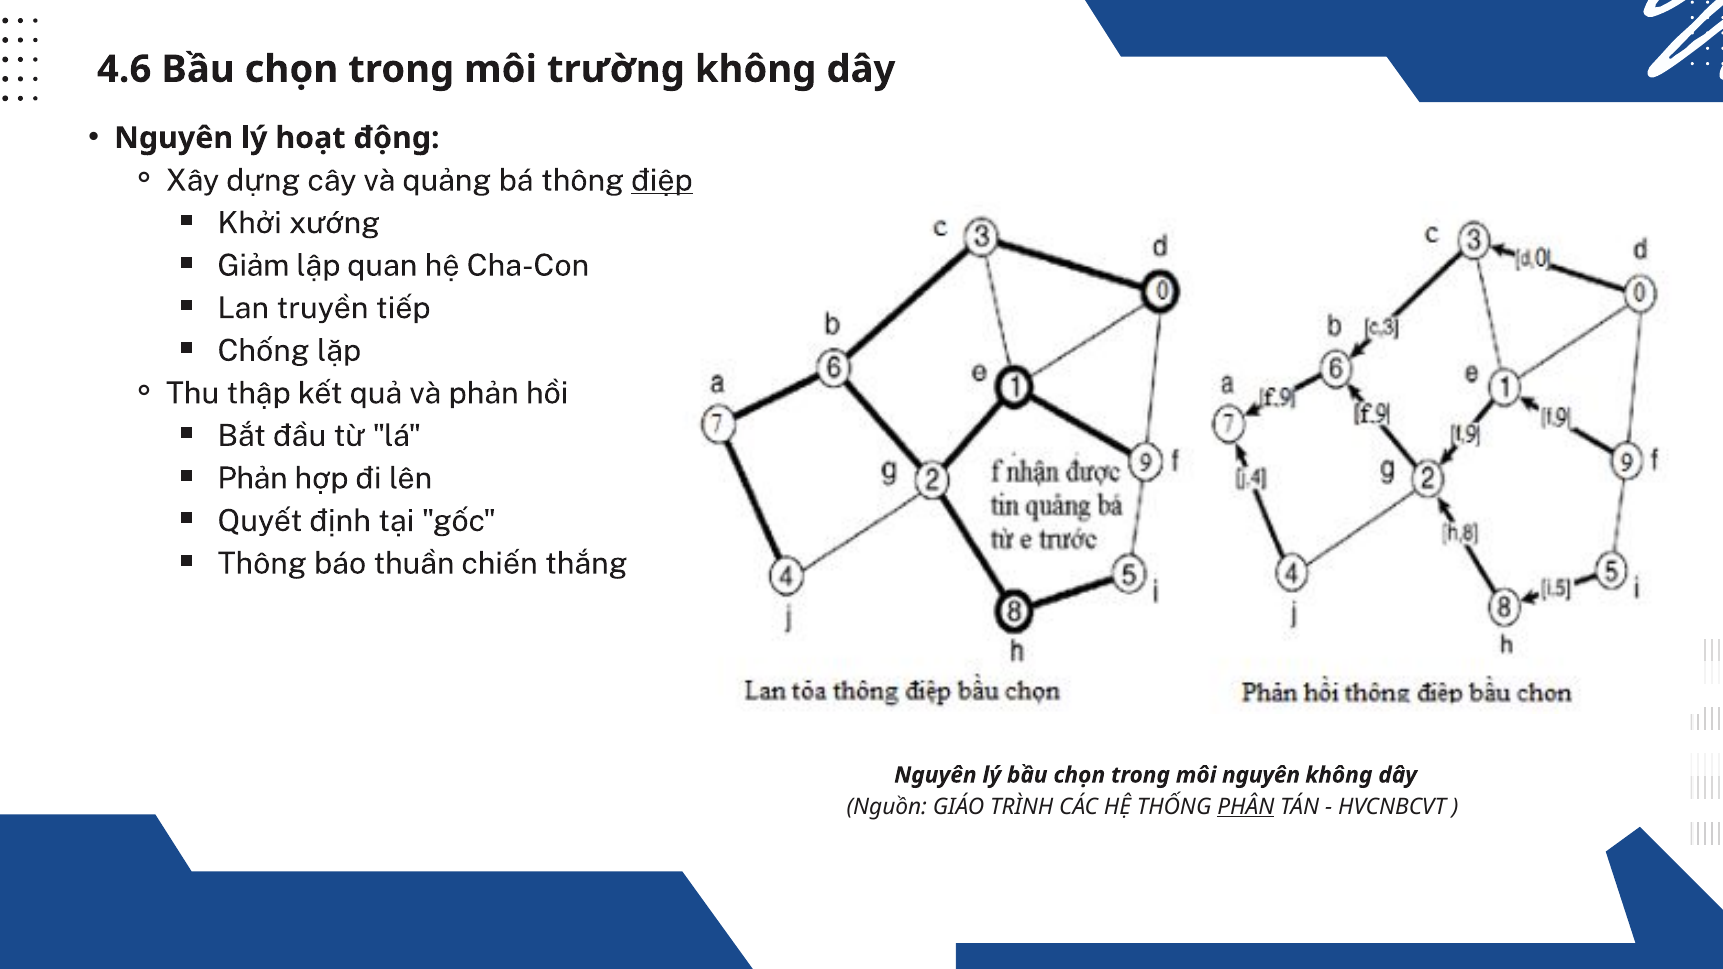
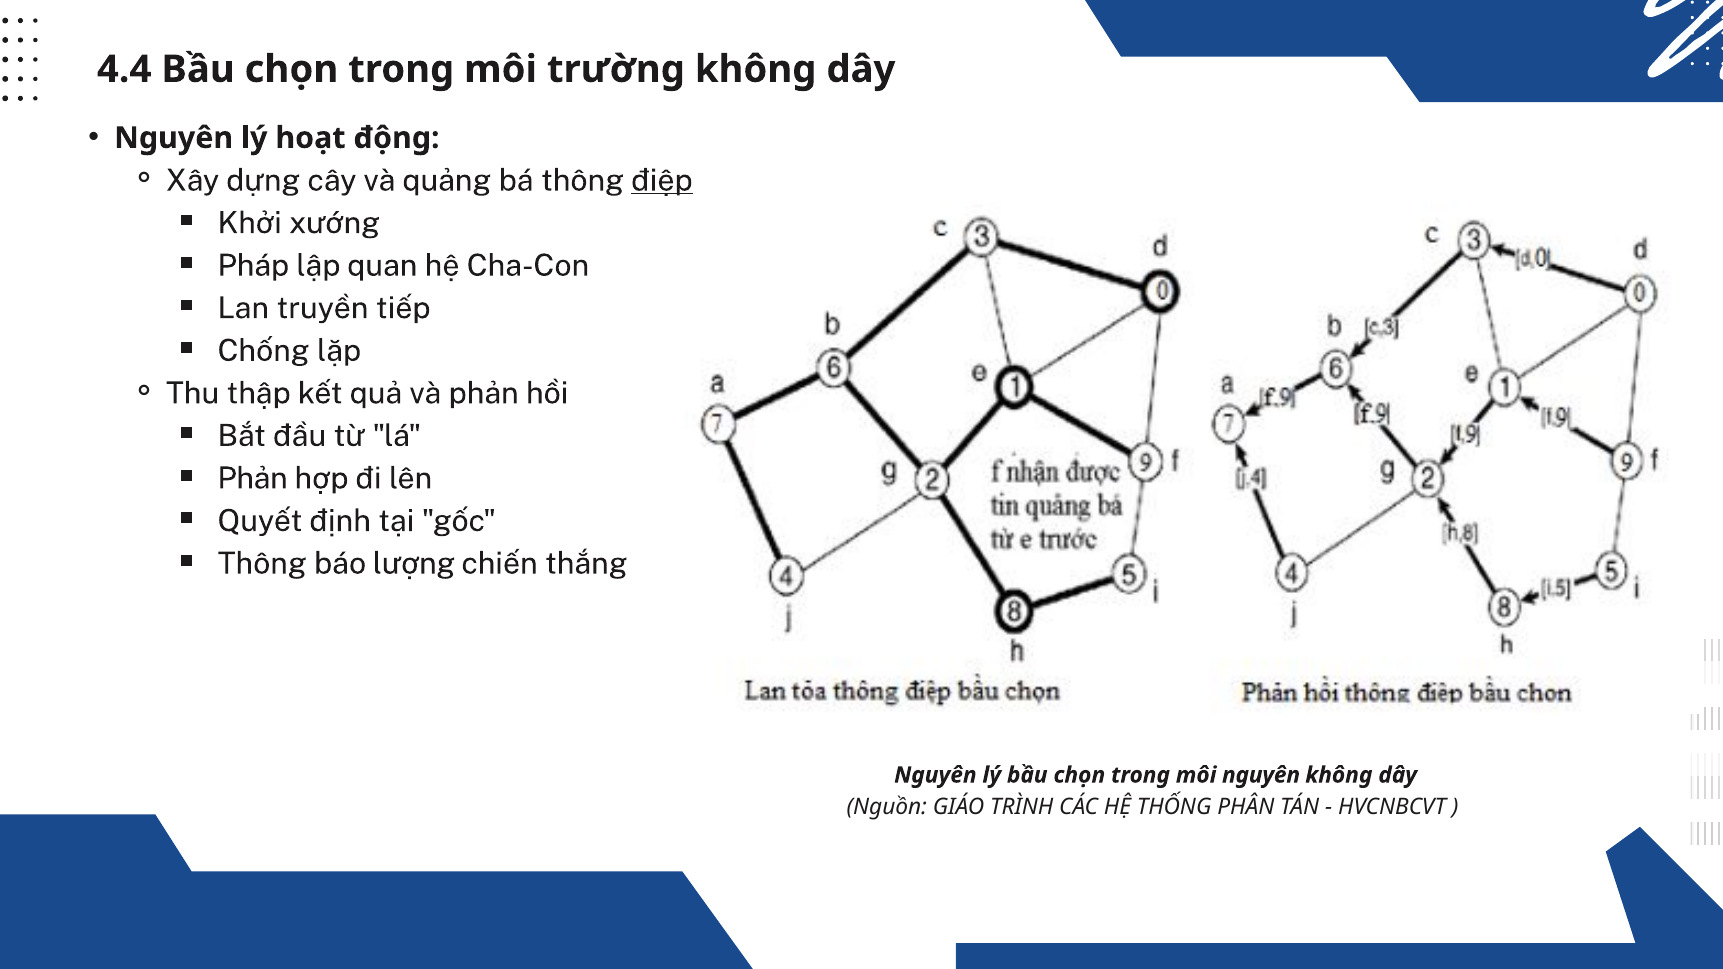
4.6: 4.6 -> 4.4
Giảm: Giảm -> Pháp
thuần: thuần -> lượng
PHÂN underline: present -> none
